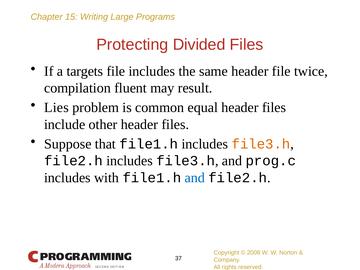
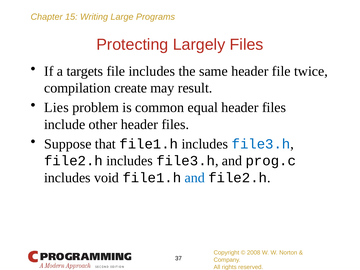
Divided: Divided -> Largely
fluent: fluent -> create
file3.h at (261, 144) colour: orange -> blue
with: with -> void
